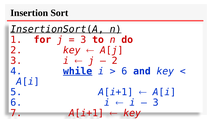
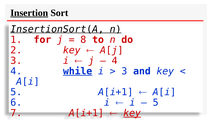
Insertion underline: none -> present
3 at (83, 40): 3 -> 8
2 at (115, 61): 2 -> 4
6 at (124, 71): 6 -> 3
3 at (156, 103): 3 -> 5
key at (132, 113) underline: none -> present
